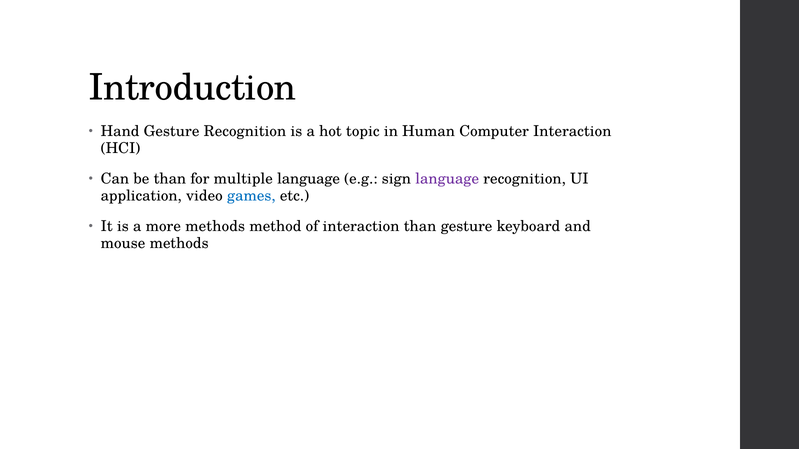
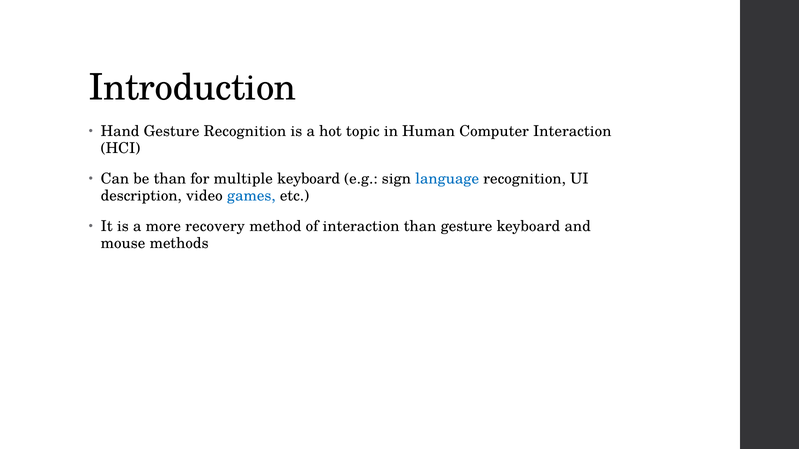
multiple language: language -> keyboard
language at (447, 179) colour: purple -> blue
application: application -> description
more methods: methods -> recovery
